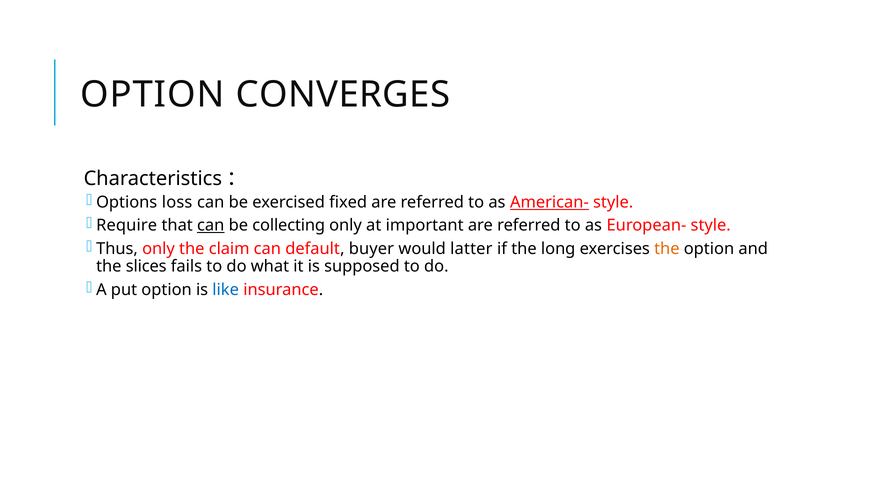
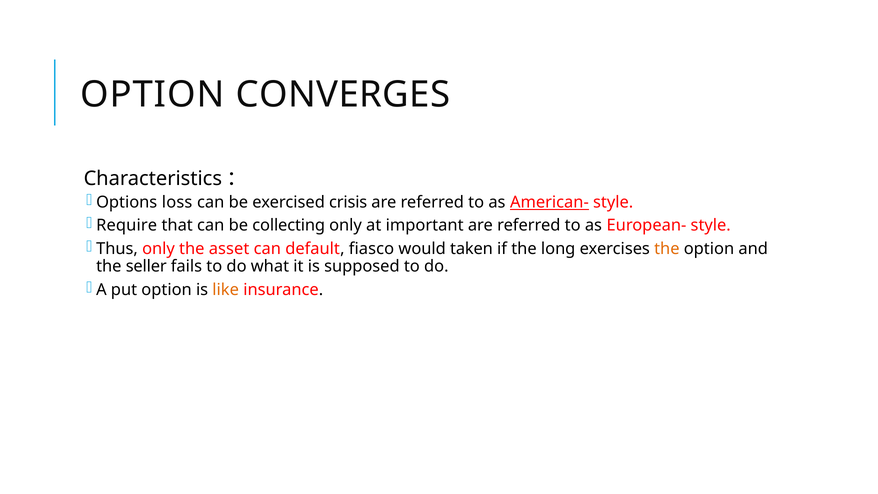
fixed: fixed -> crisis
can at (211, 225) underline: present -> none
claim: claim -> asset
buyer: buyer -> fiasco
latter: latter -> taken
slices: slices -> seller
like colour: blue -> orange
